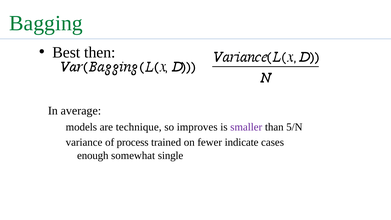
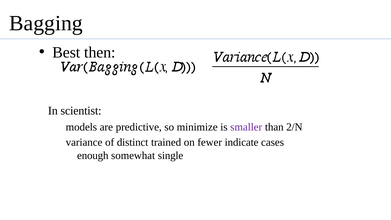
Bagging colour: green -> black
average: average -> scientist
technique: technique -> predictive
improves: improves -> minimize
5/N: 5/N -> 2/N
process: process -> distinct
